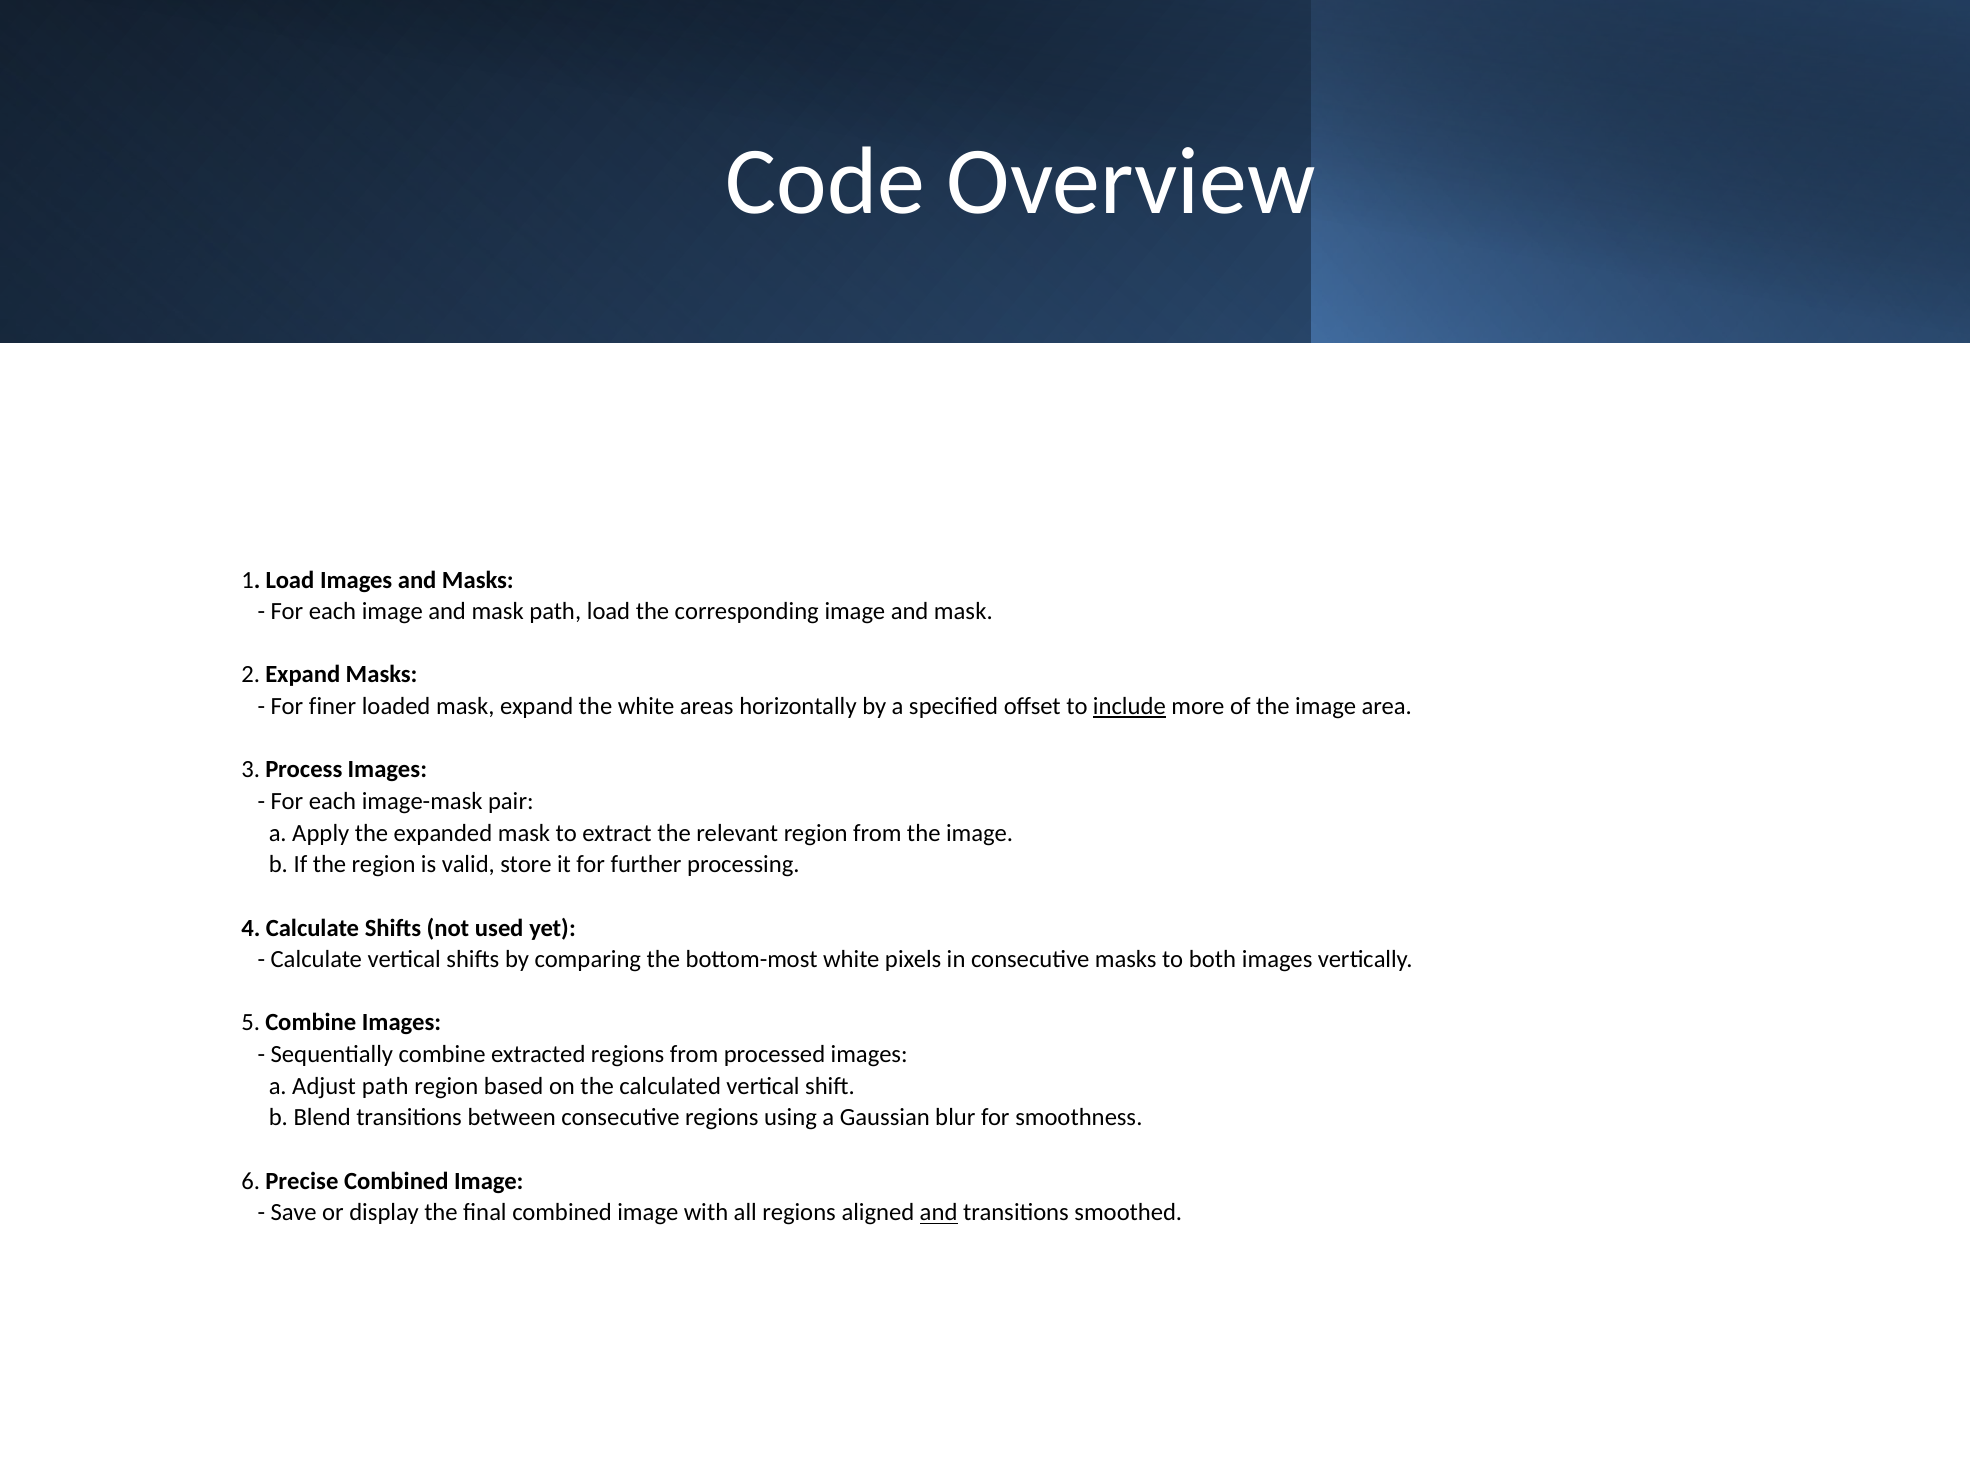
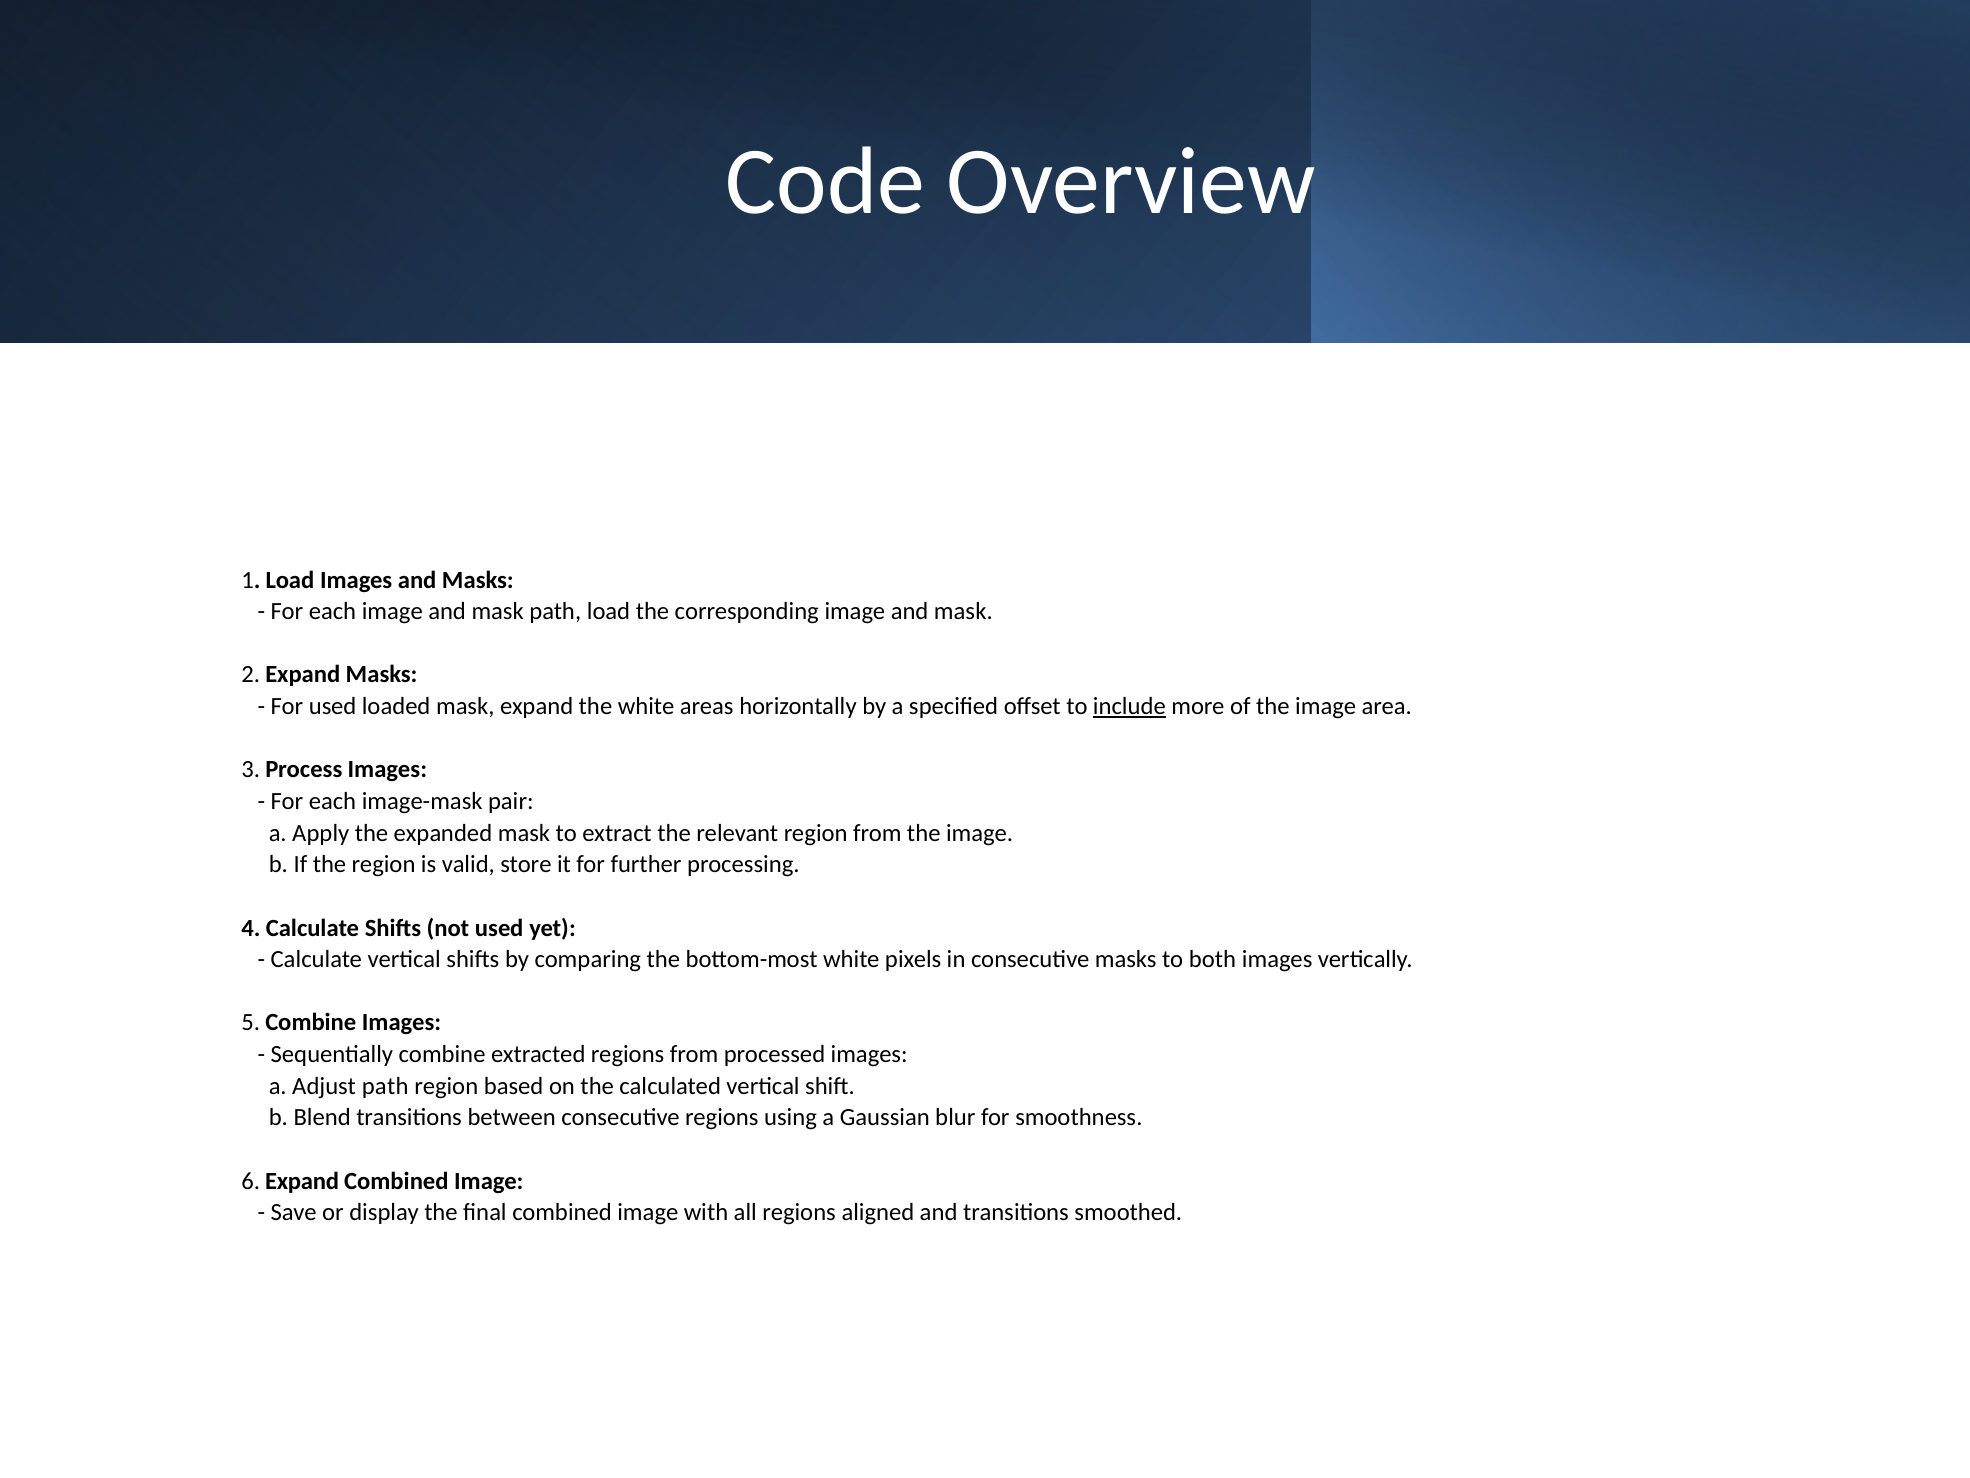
For finer: finer -> used
6 Precise: Precise -> Expand
and at (939, 1212) underline: present -> none
